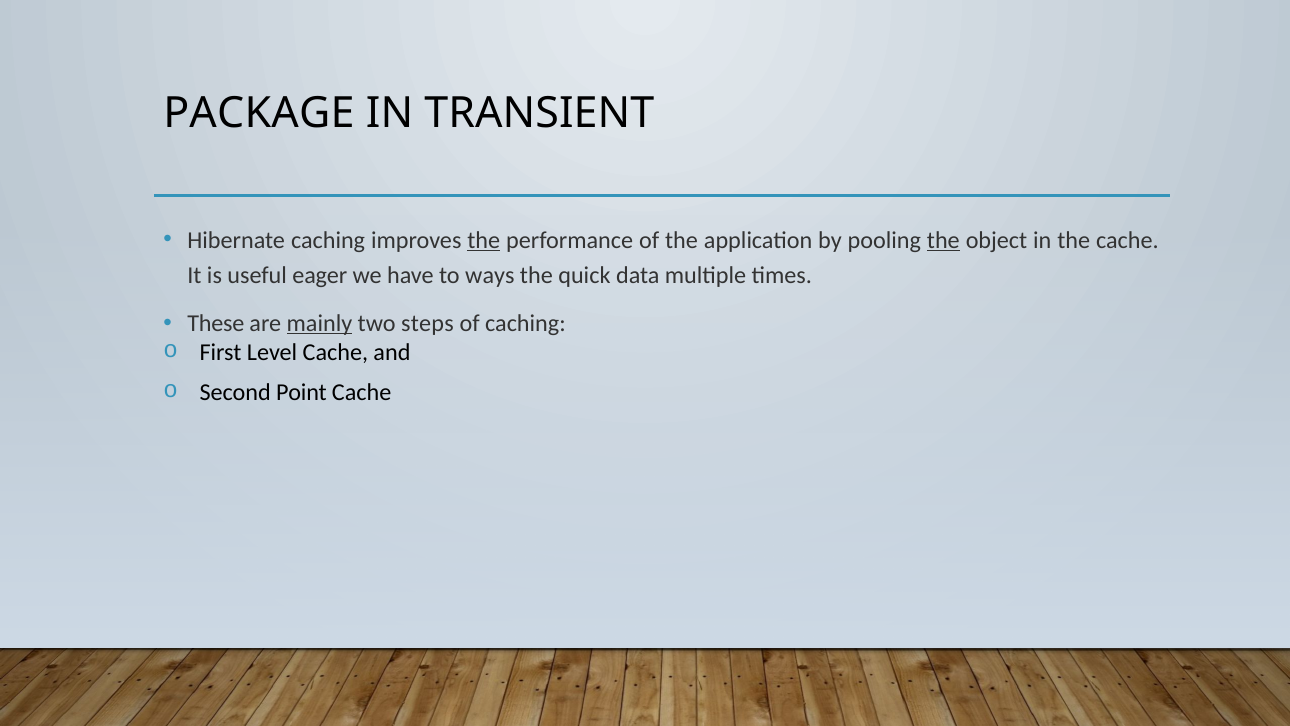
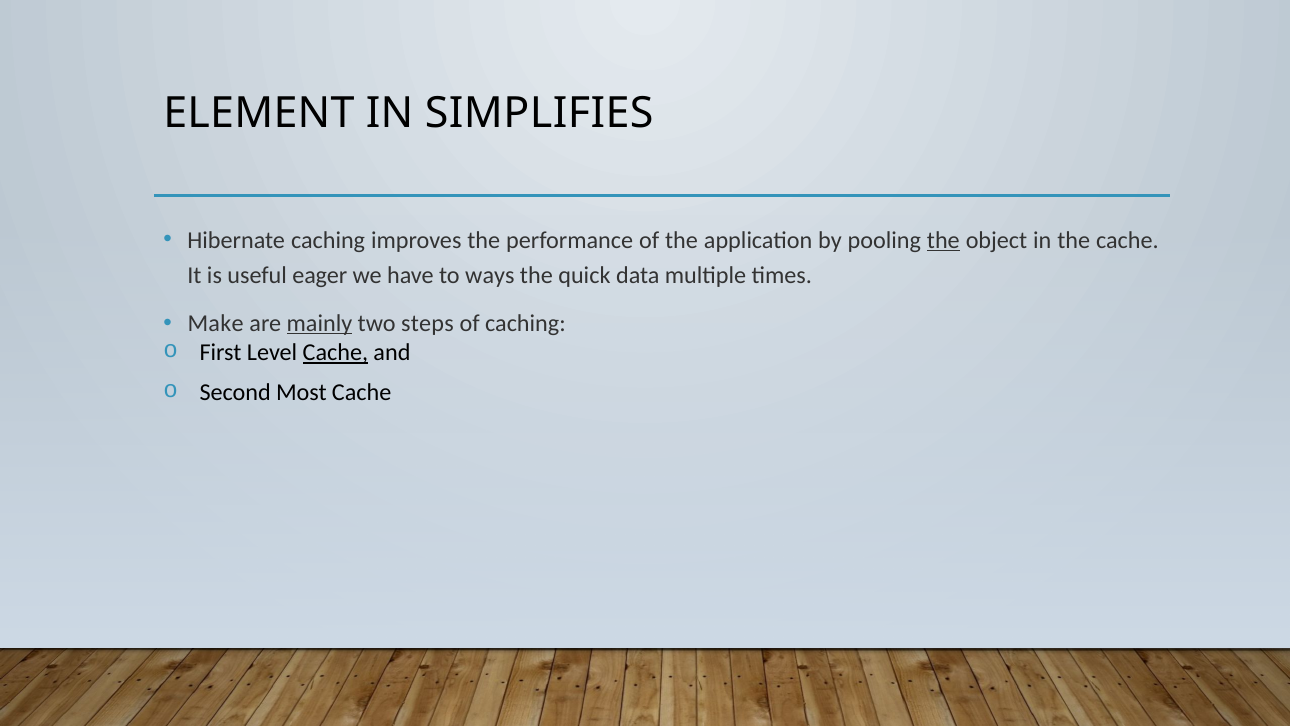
PACKAGE: PACKAGE -> ELEMENT
TRANSIENT: TRANSIENT -> SIMPLIFIES
the at (484, 240) underline: present -> none
These: These -> Make
Cache at (335, 352) underline: none -> present
Point: Point -> Most
